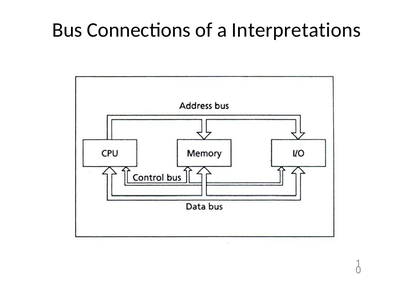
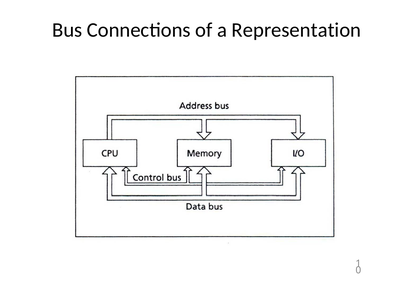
Interpretations: Interpretations -> Representation
